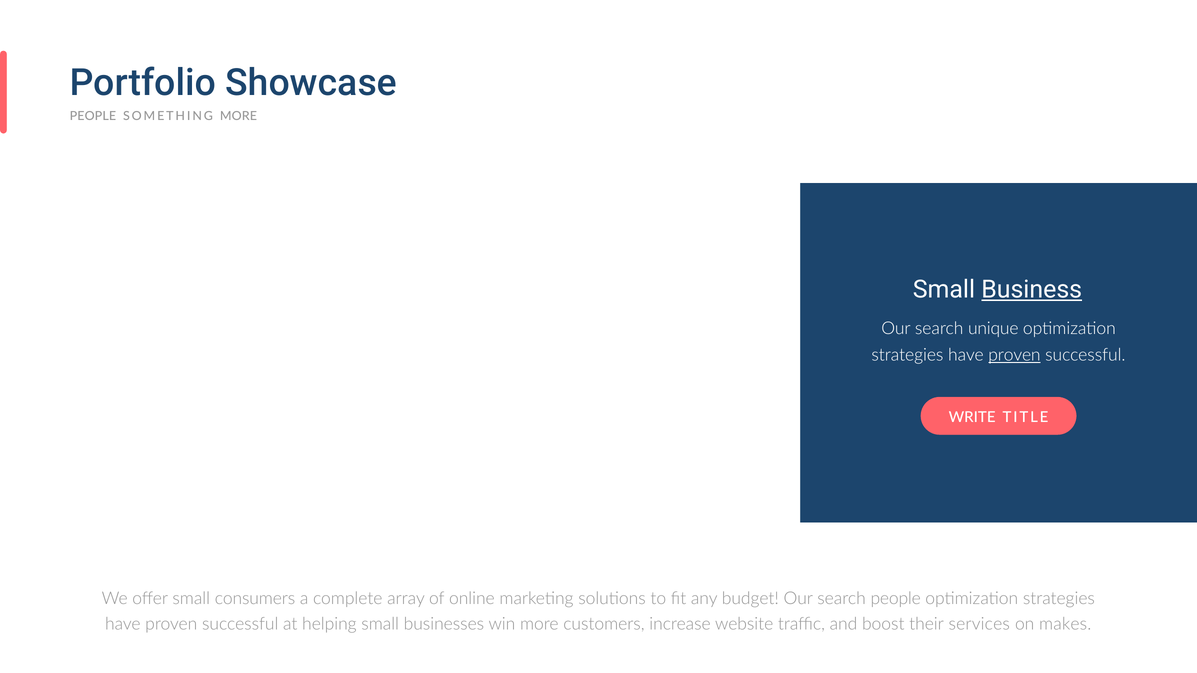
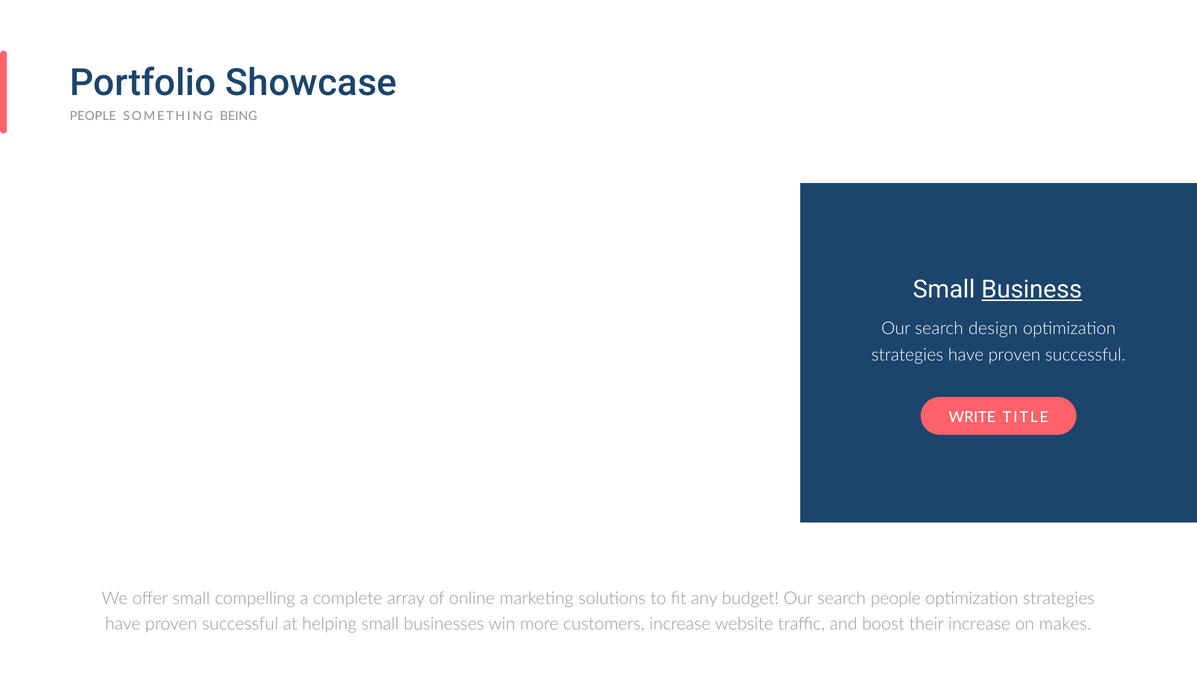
SOMETHING MORE: MORE -> BEING
unique: unique -> design
proven at (1014, 355) underline: present -> none
consumers: consumers -> compelling
their services: services -> increase
